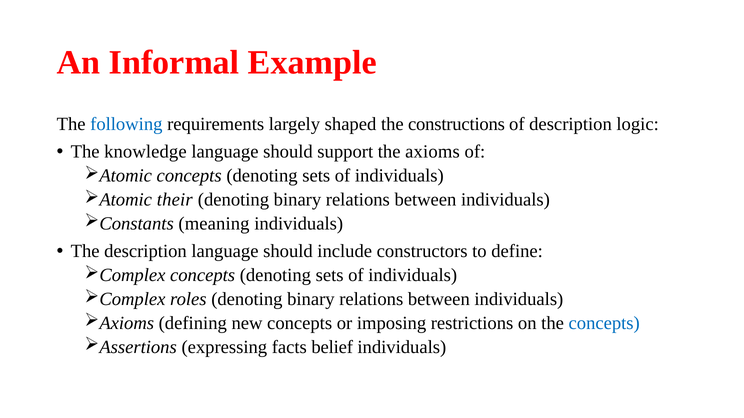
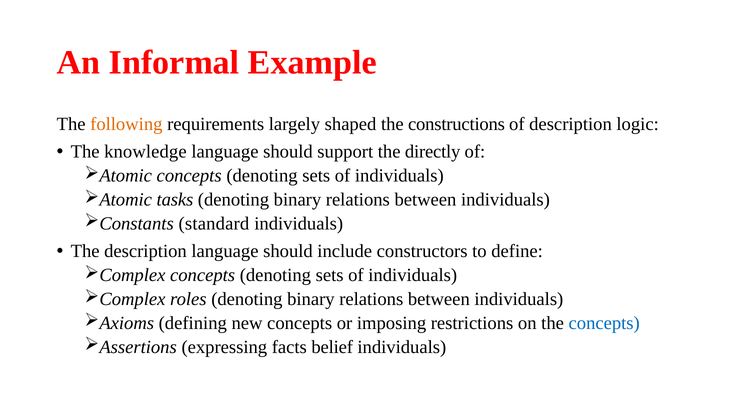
following colour: blue -> orange
axioms: axioms -> directly
their: their -> tasks
meaning: meaning -> standard
